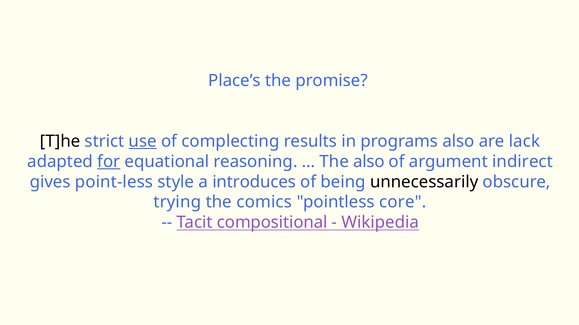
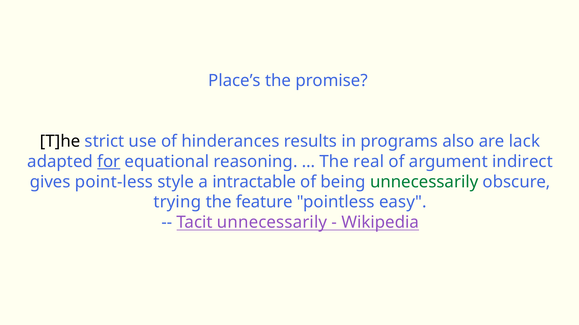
use underline: present -> none
complecting: complecting -> hinderances
The also: also -> real
introduces: introduces -> intractable
unnecessarily at (424, 182) colour: black -> green
comics: comics -> feature
core: core -> easy
Tacit compositional: compositional -> unnecessarily
